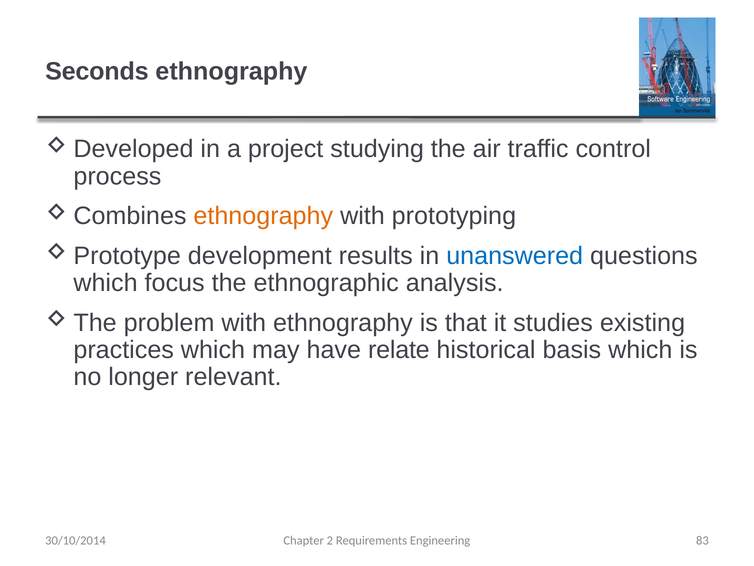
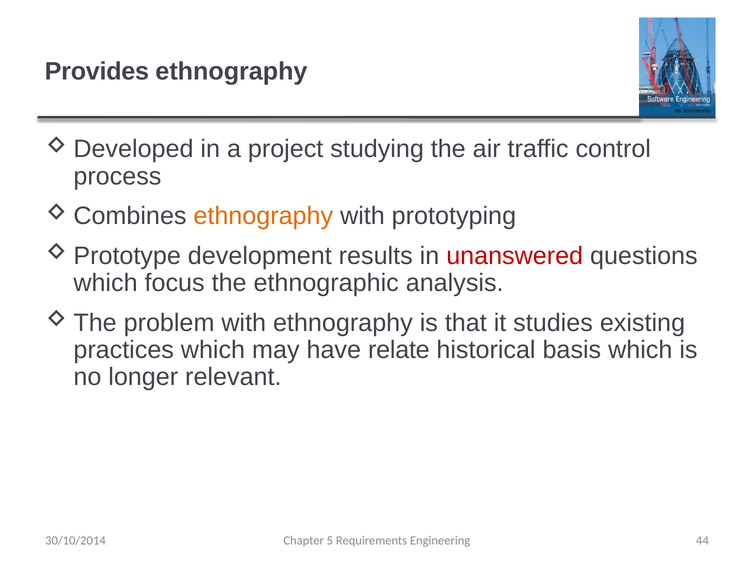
Seconds: Seconds -> Provides
unanswered colour: blue -> red
2: 2 -> 5
83: 83 -> 44
